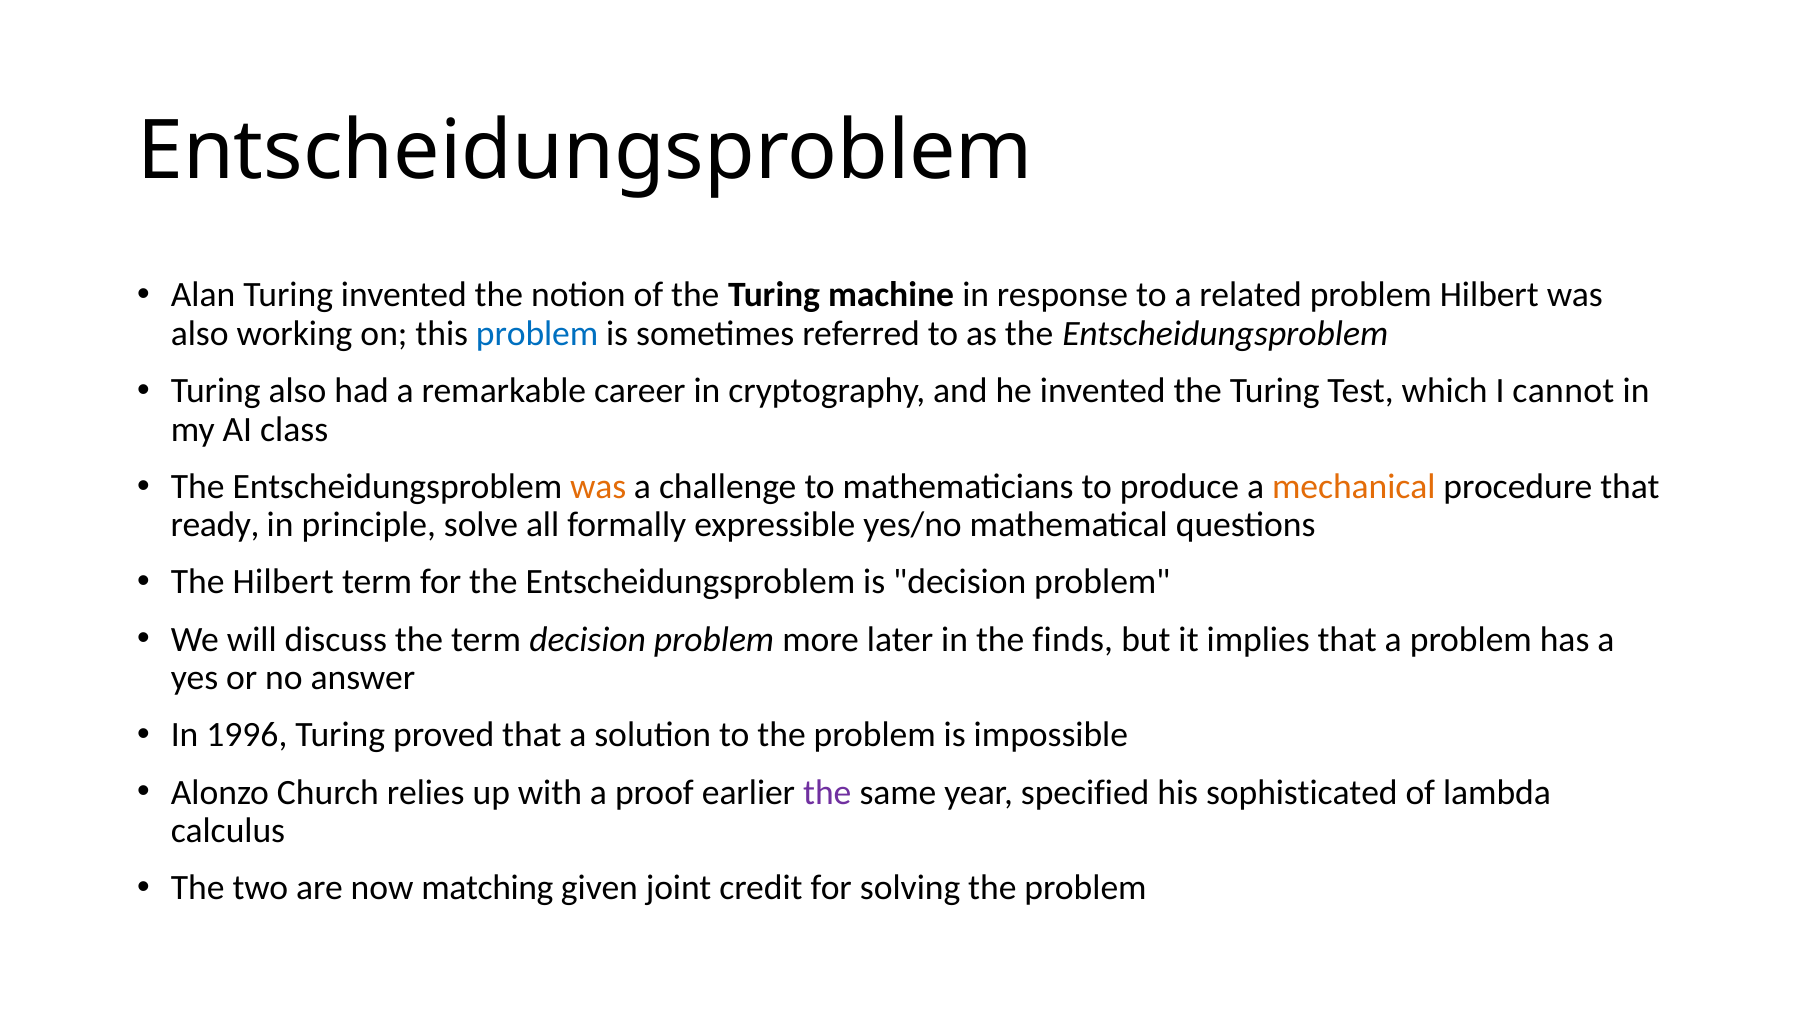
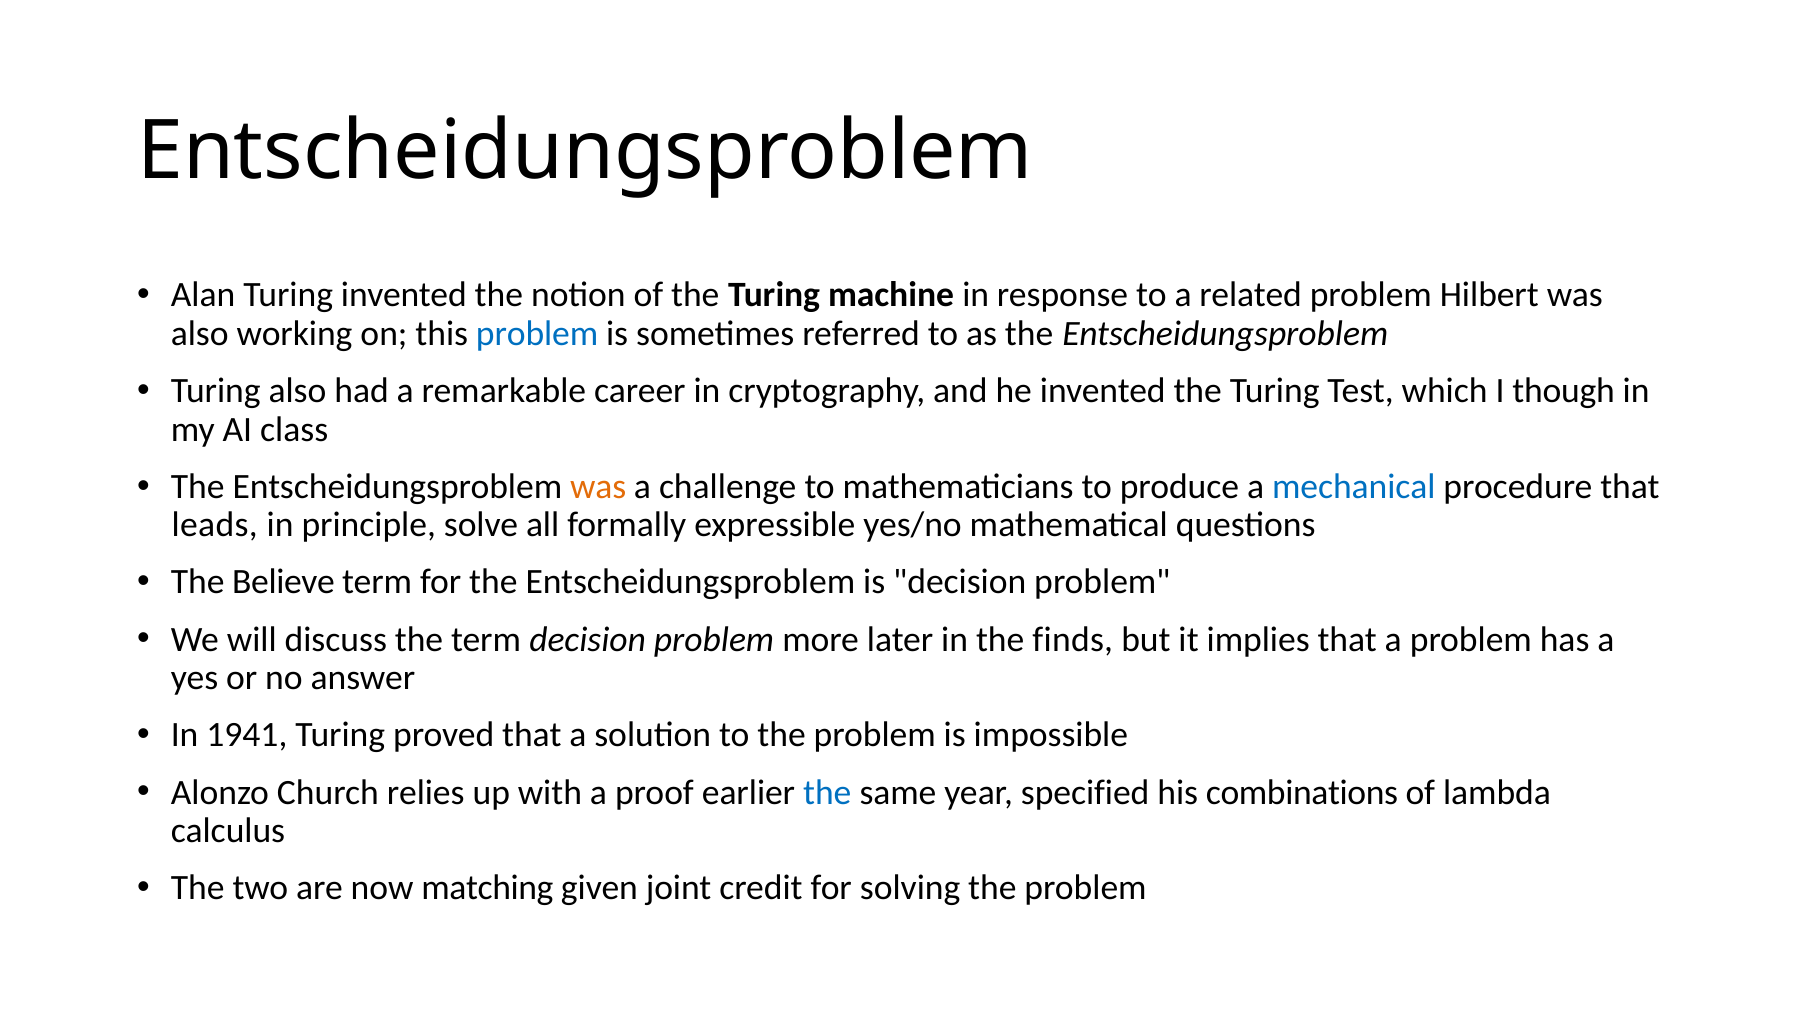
cannot: cannot -> though
mechanical colour: orange -> blue
ready: ready -> leads
The Hilbert: Hilbert -> Believe
1996: 1996 -> 1941
the at (827, 793) colour: purple -> blue
sophisticated: sophisticated -> combinations
